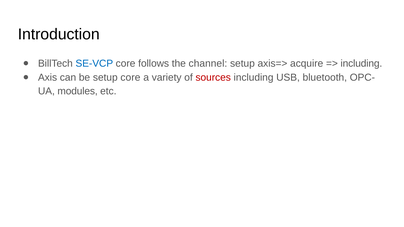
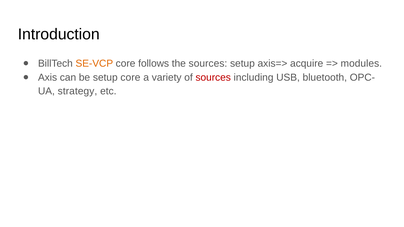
SE-VCP colour: blue -> orange
the channel: channel -> sources
including at (361, 64): including -> modules
modules: modules -> strategy
